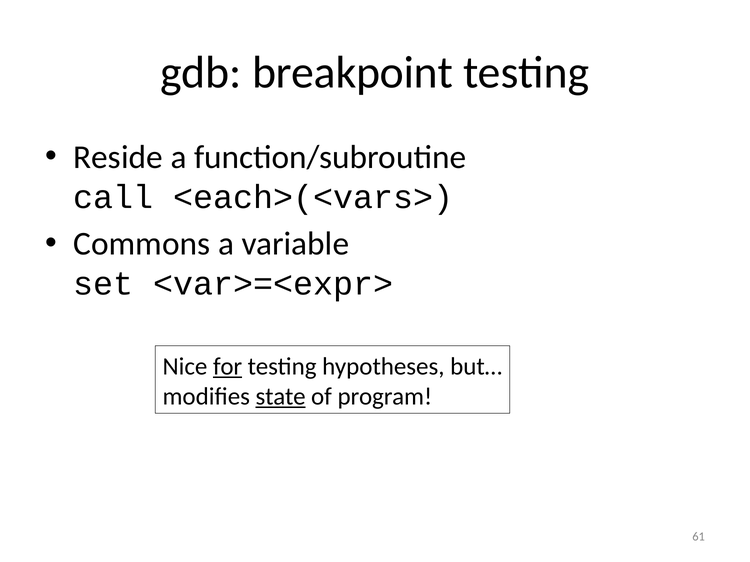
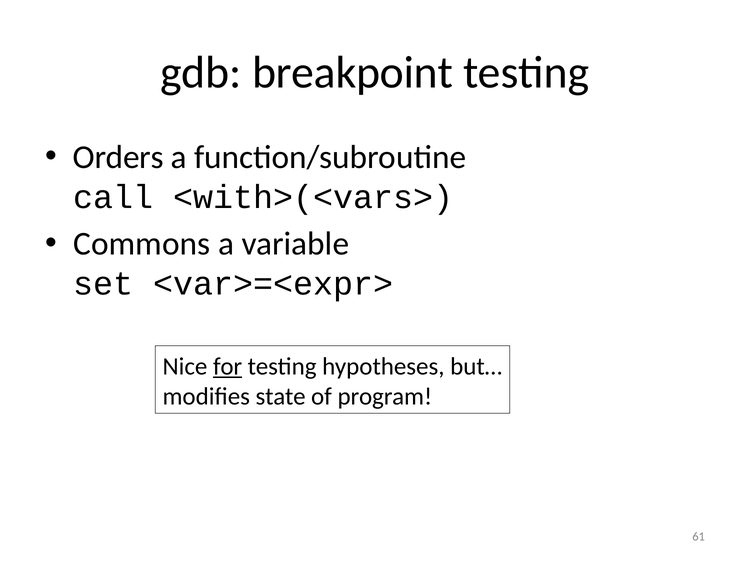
Reside: Reside -> Orders
<each>(<vars>: <each>(<vars> -> <with>(<vars>
state underline: present -> none
